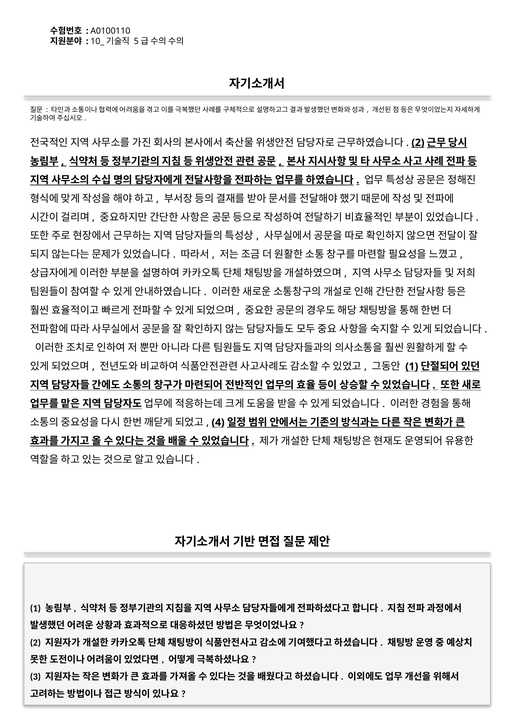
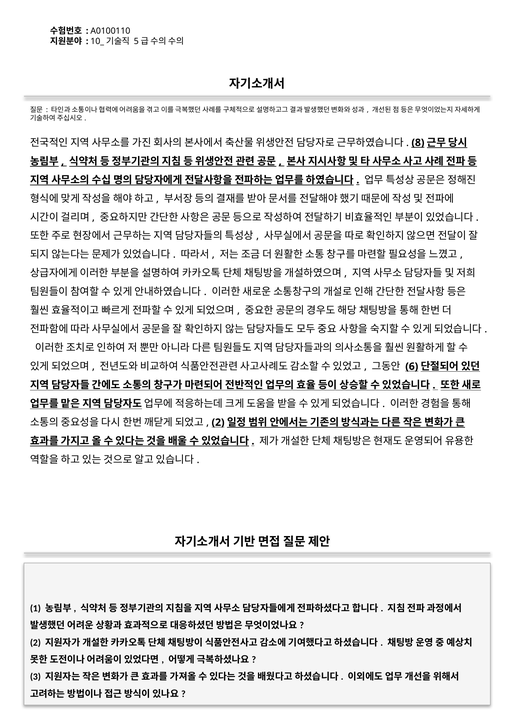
2 at (418, 143): 2 -> 8
1 at (412, 366): 1 -> 6
4 at (218, 422): 4 -> 2
